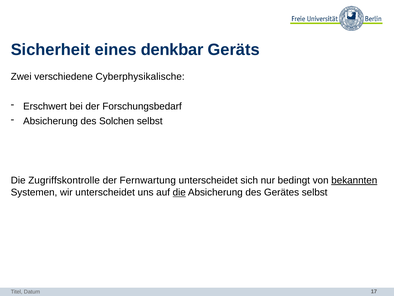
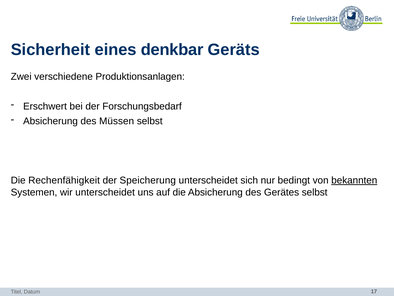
Cyberphysikalische: Cyberphysikalische -> Produktionsanlagen
Solchen: Solchen -> Müssen
Zugriffskontrolle: Zugriffskontrolle -> Rechenfähigkeit
Fernwartung: Fernwartung -> Speicherung
die at (179, 192) underline: present -> none
